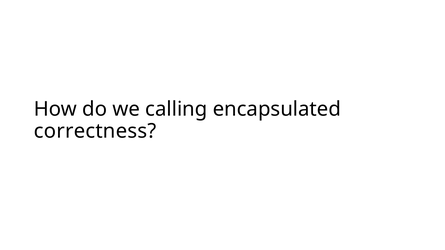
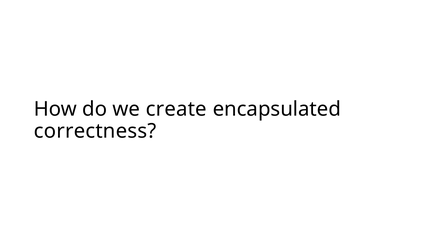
calling: calling -> create
